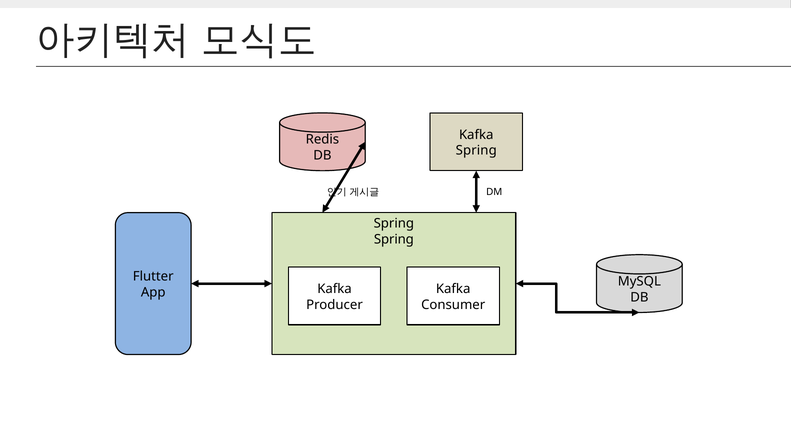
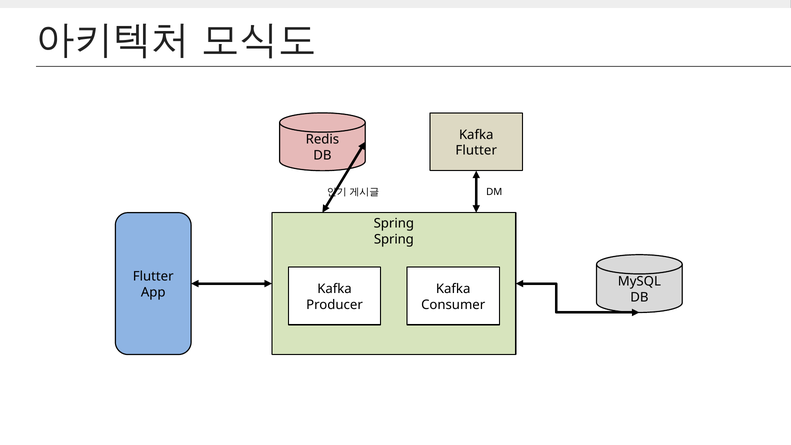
Spring at (476, 151): Spring -> Flutter
